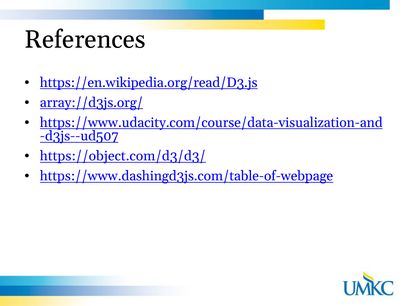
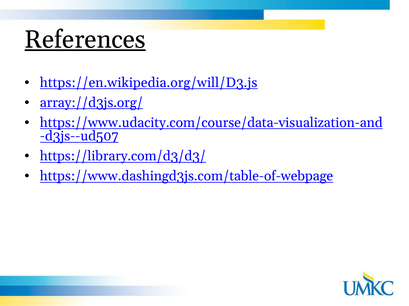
References underline: none -> present
https://en.wikipedia.org/read/D3.js: https://en.wikipedia.org/read/D3.js -> https://en.wikipedia.org/will/D3.js
https://object.com/d3/d3/: https://object.com/d3/d3/ -> https://library.com/d3/d3/
